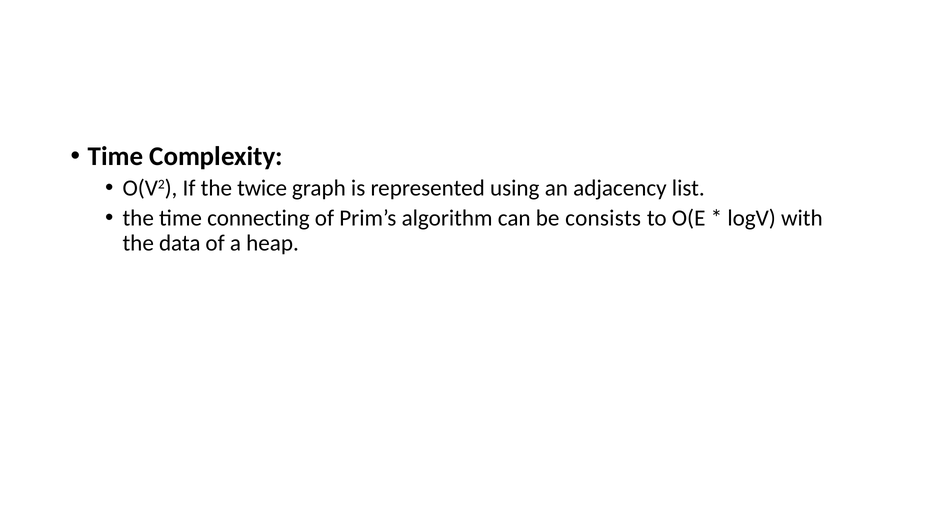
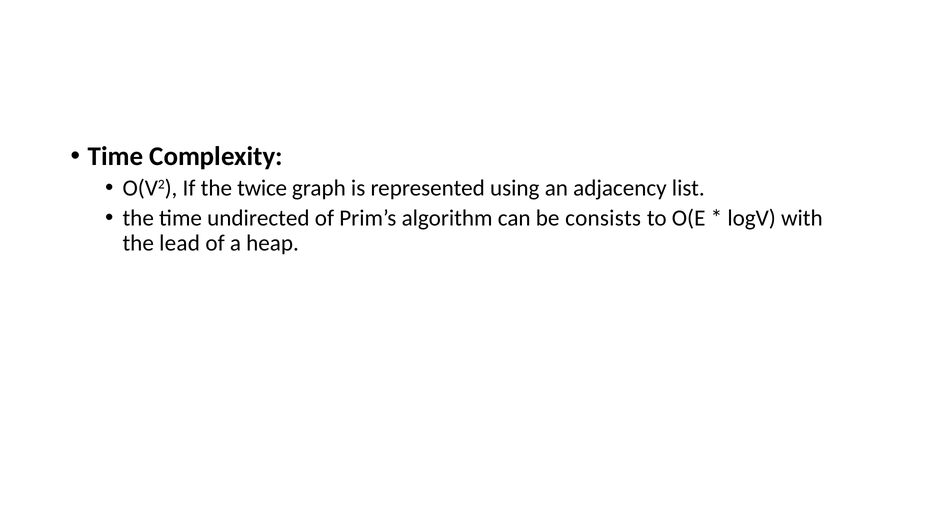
connecting: connecting -> undirected
data: data -> lead
